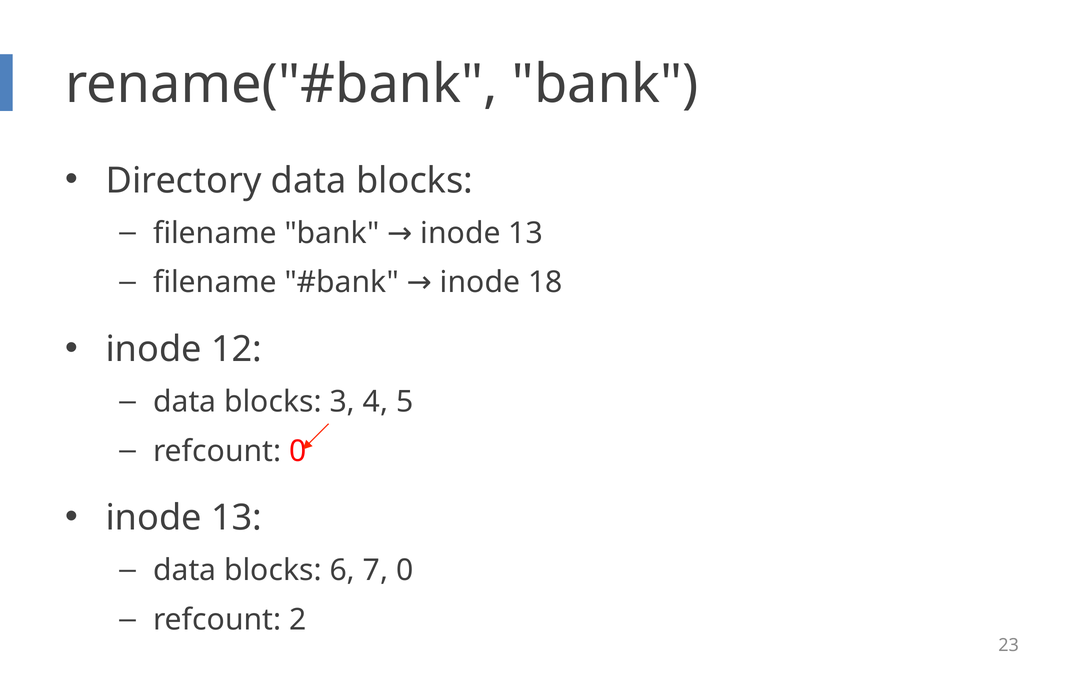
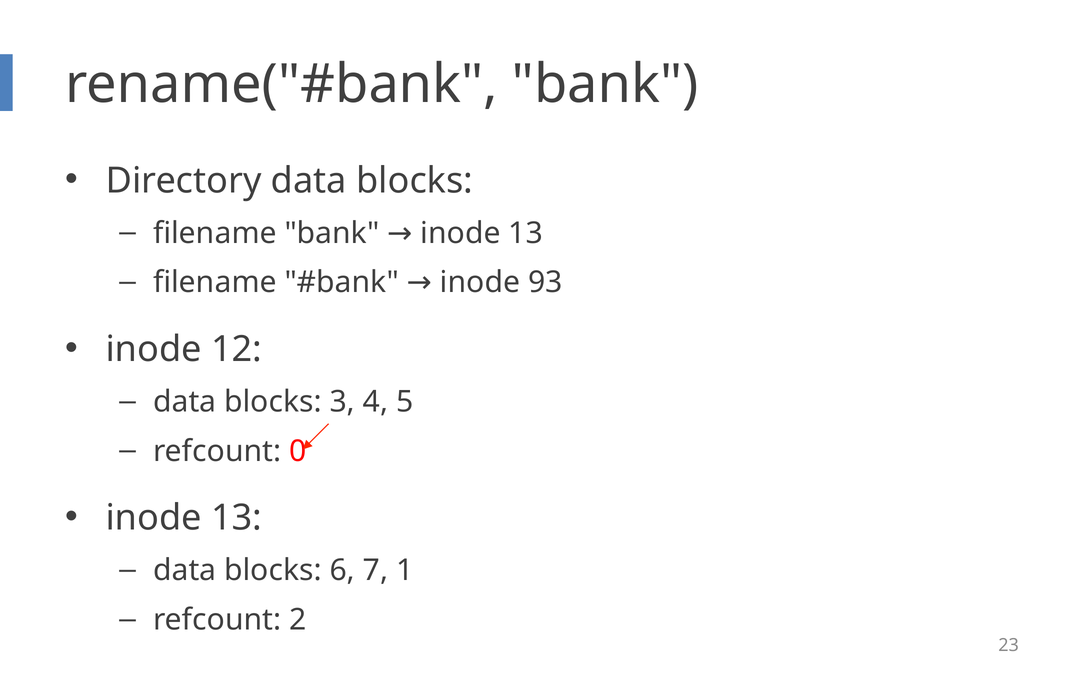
18: 18 -> 93
7 0: 0 -> 1
